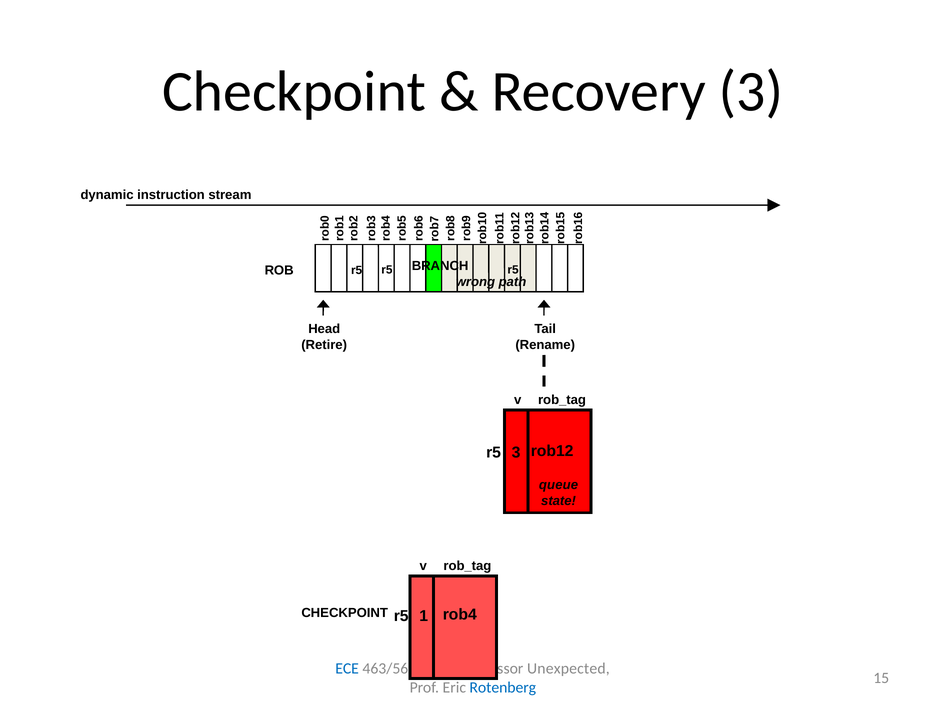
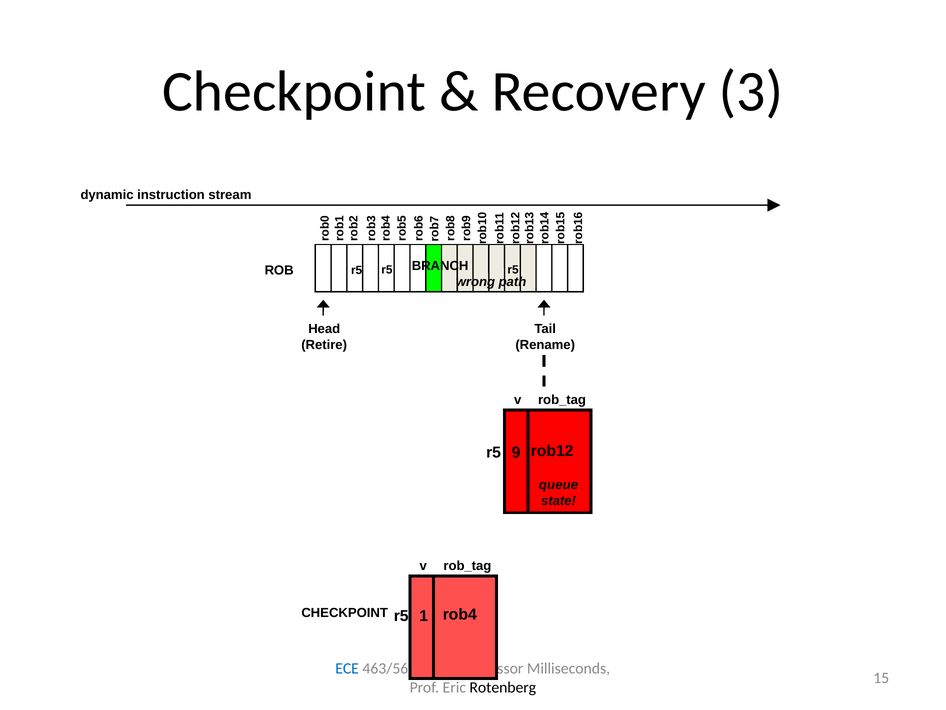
r5 3: 3 -> 9
Unexpected: Unexpected -> Milliseconds
Rotenberg colour: blue -> black
